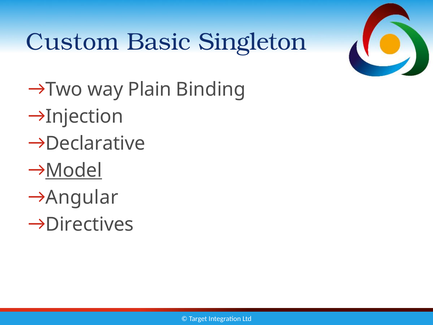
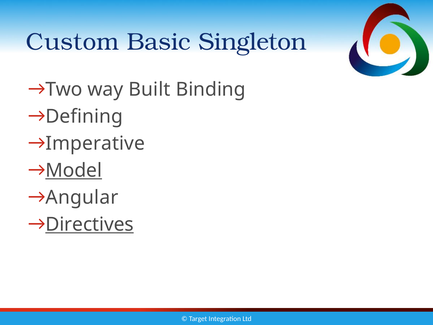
Plain: Plain -> Built
Injection: Injection -> Defining
Declarative: Declarative -> Imperative
Directives underline: none -> present
